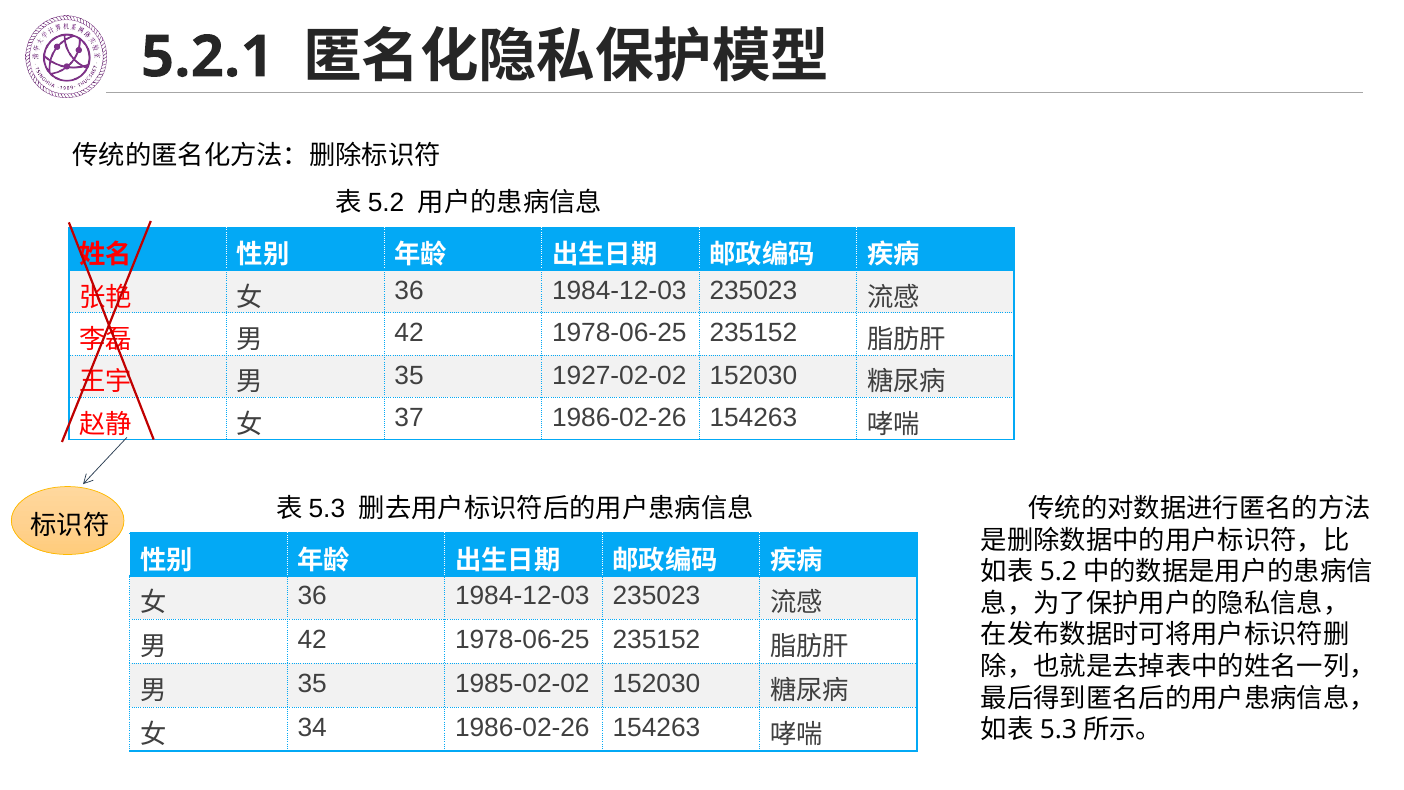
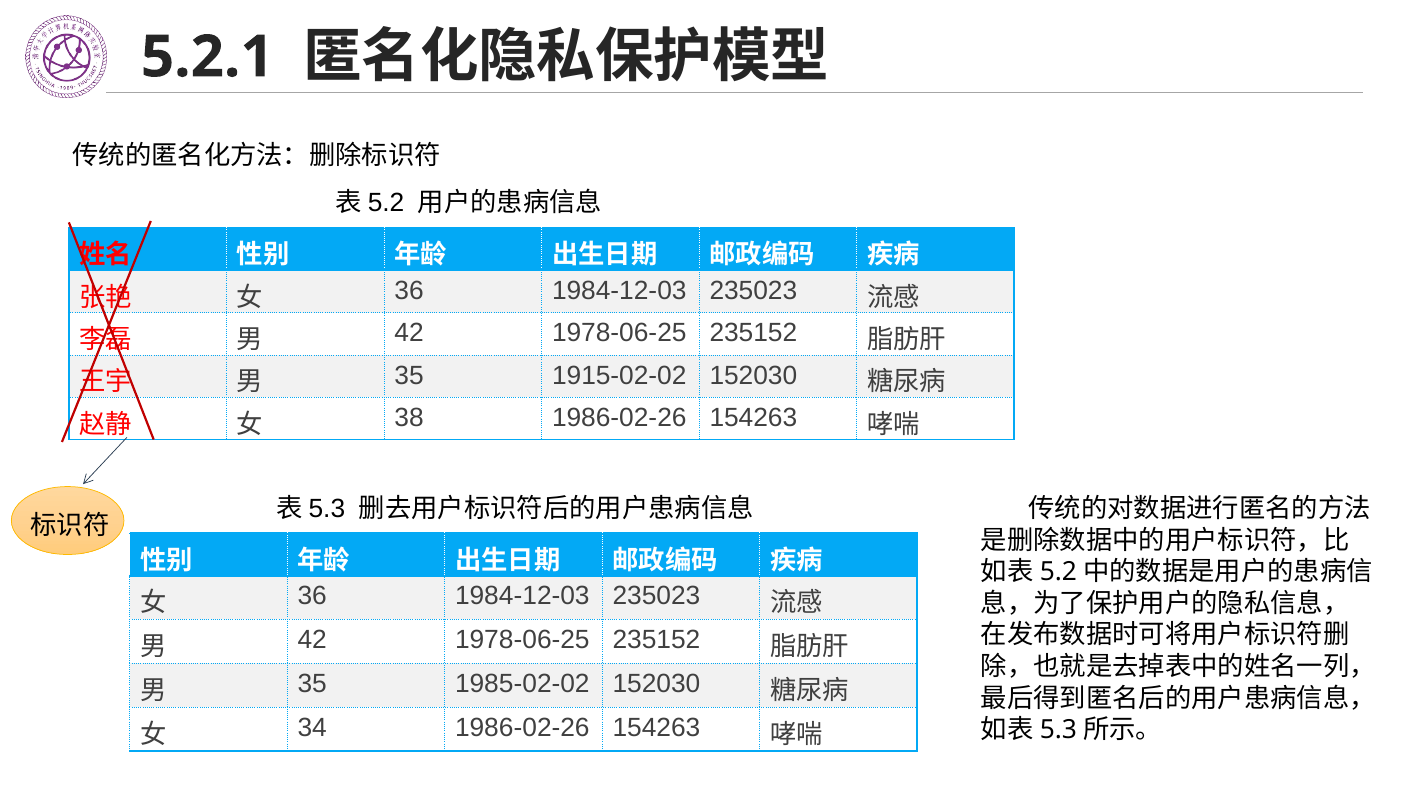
1927-02-02: 1927-02-02 -> 1915-02-02
37: 37 -> 38
